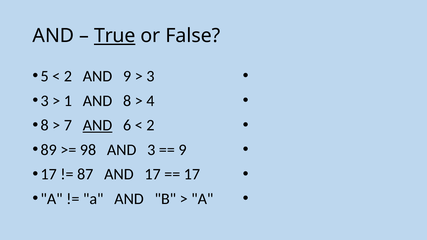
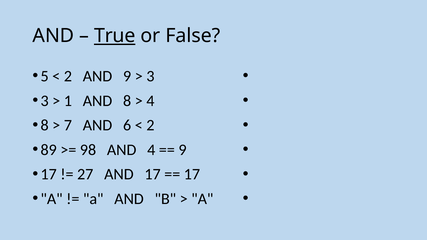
AND at (97, 125) underline: present -> none
AND 3: 3 -> 4
87: 87 -> 27
